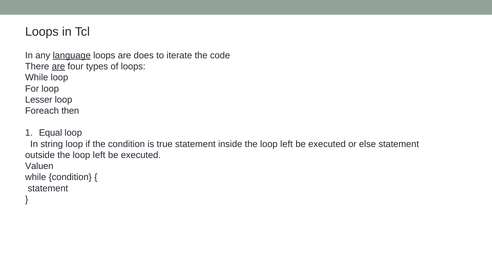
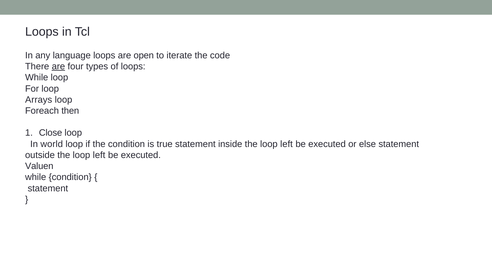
language underline: present -> none
does: does -> open
Lesser: Lesser -> Arrays
Equal: Equal -> Close
string: string -> world
